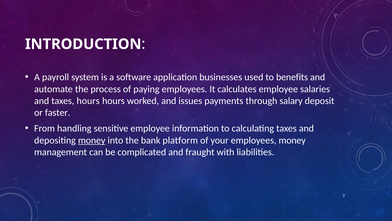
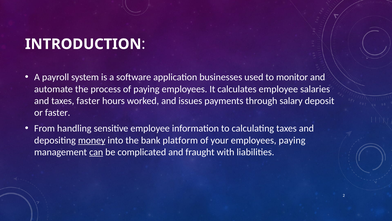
benefits: benefits -> monitor
taxes hours: hours -> faster
employees money: money -> paying
can underline: none -> present
